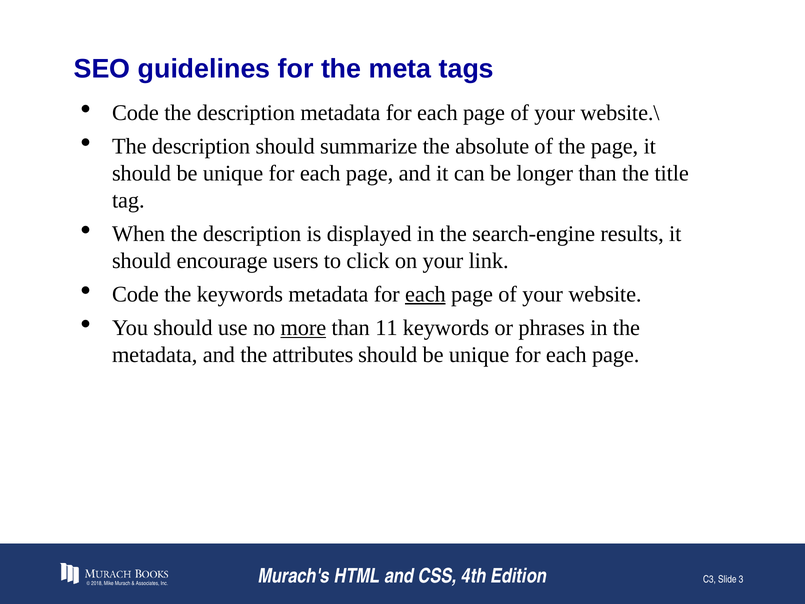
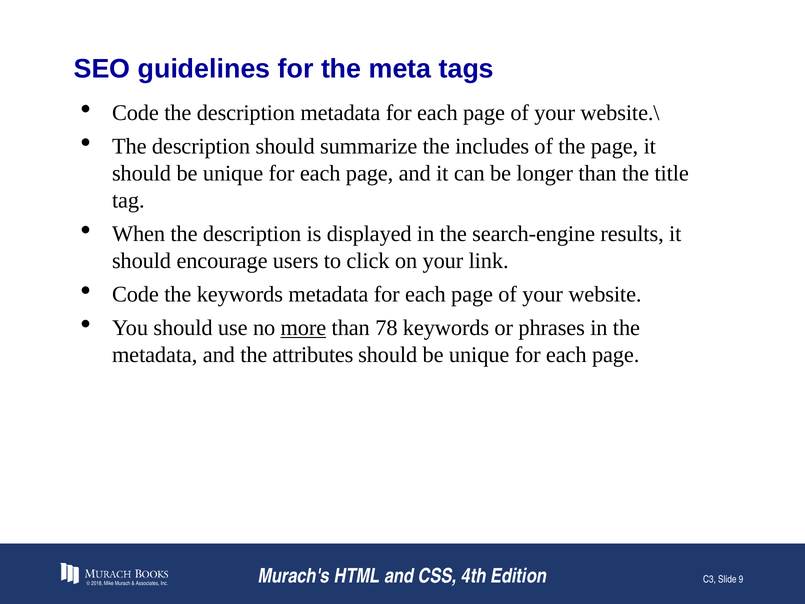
absolute: absolute -> includes
each at (425, 294) underline: present -> none
11: 11 -> 78
3: 3 -> 9
